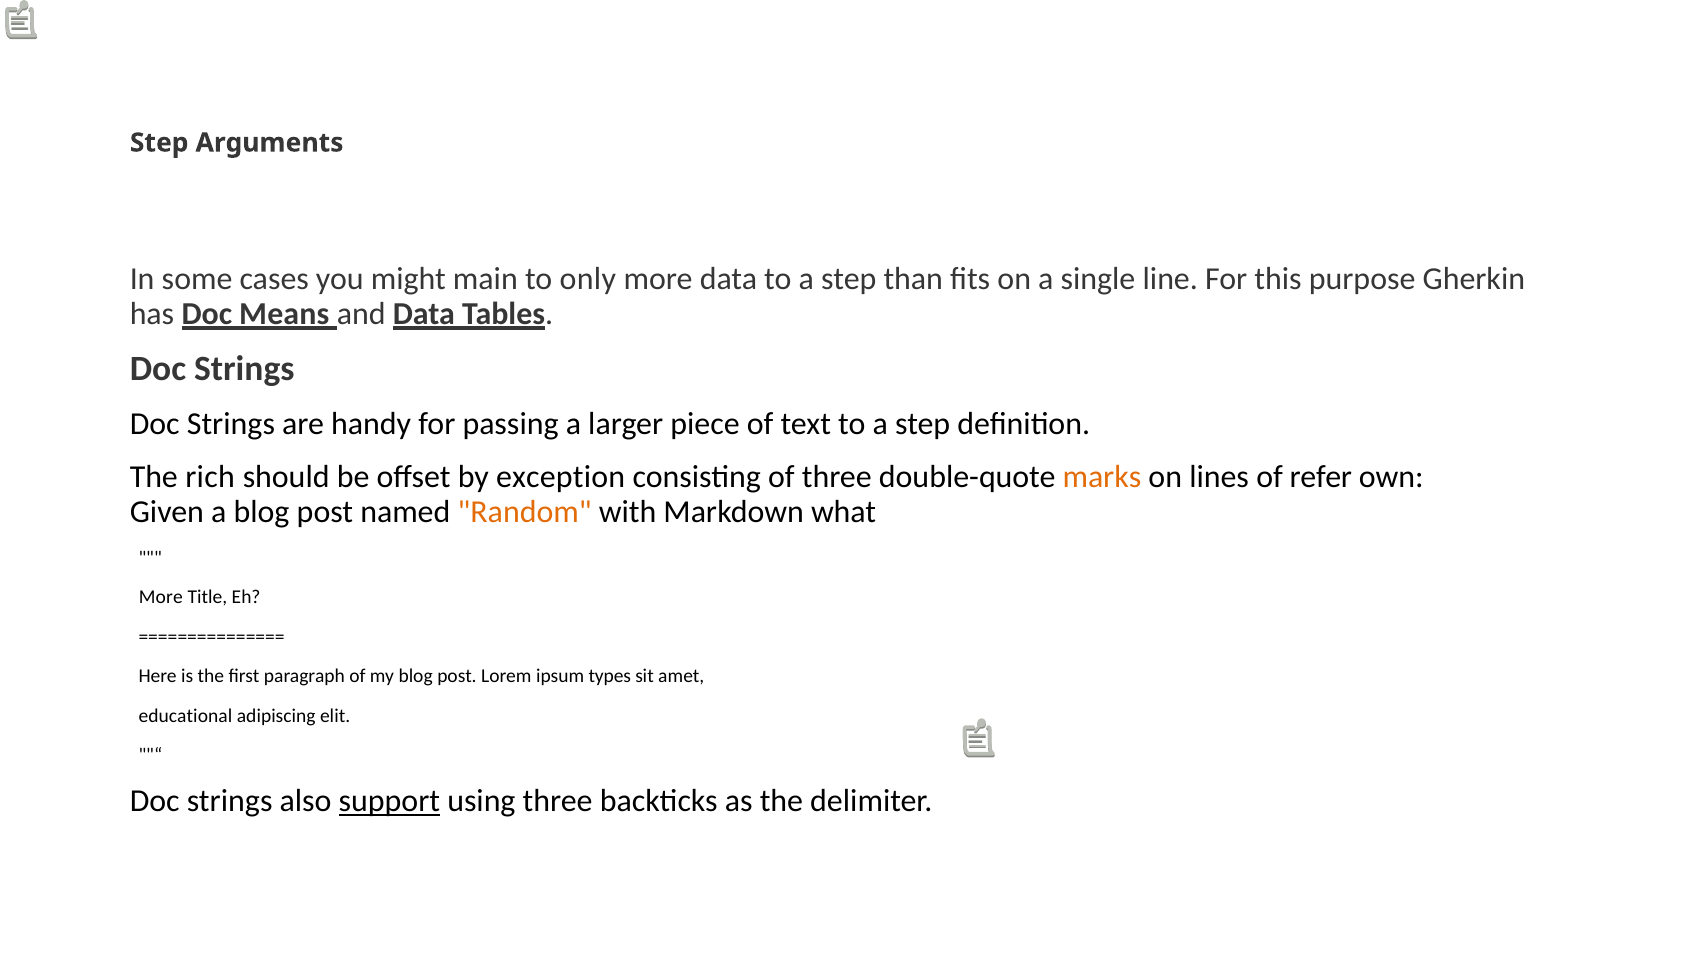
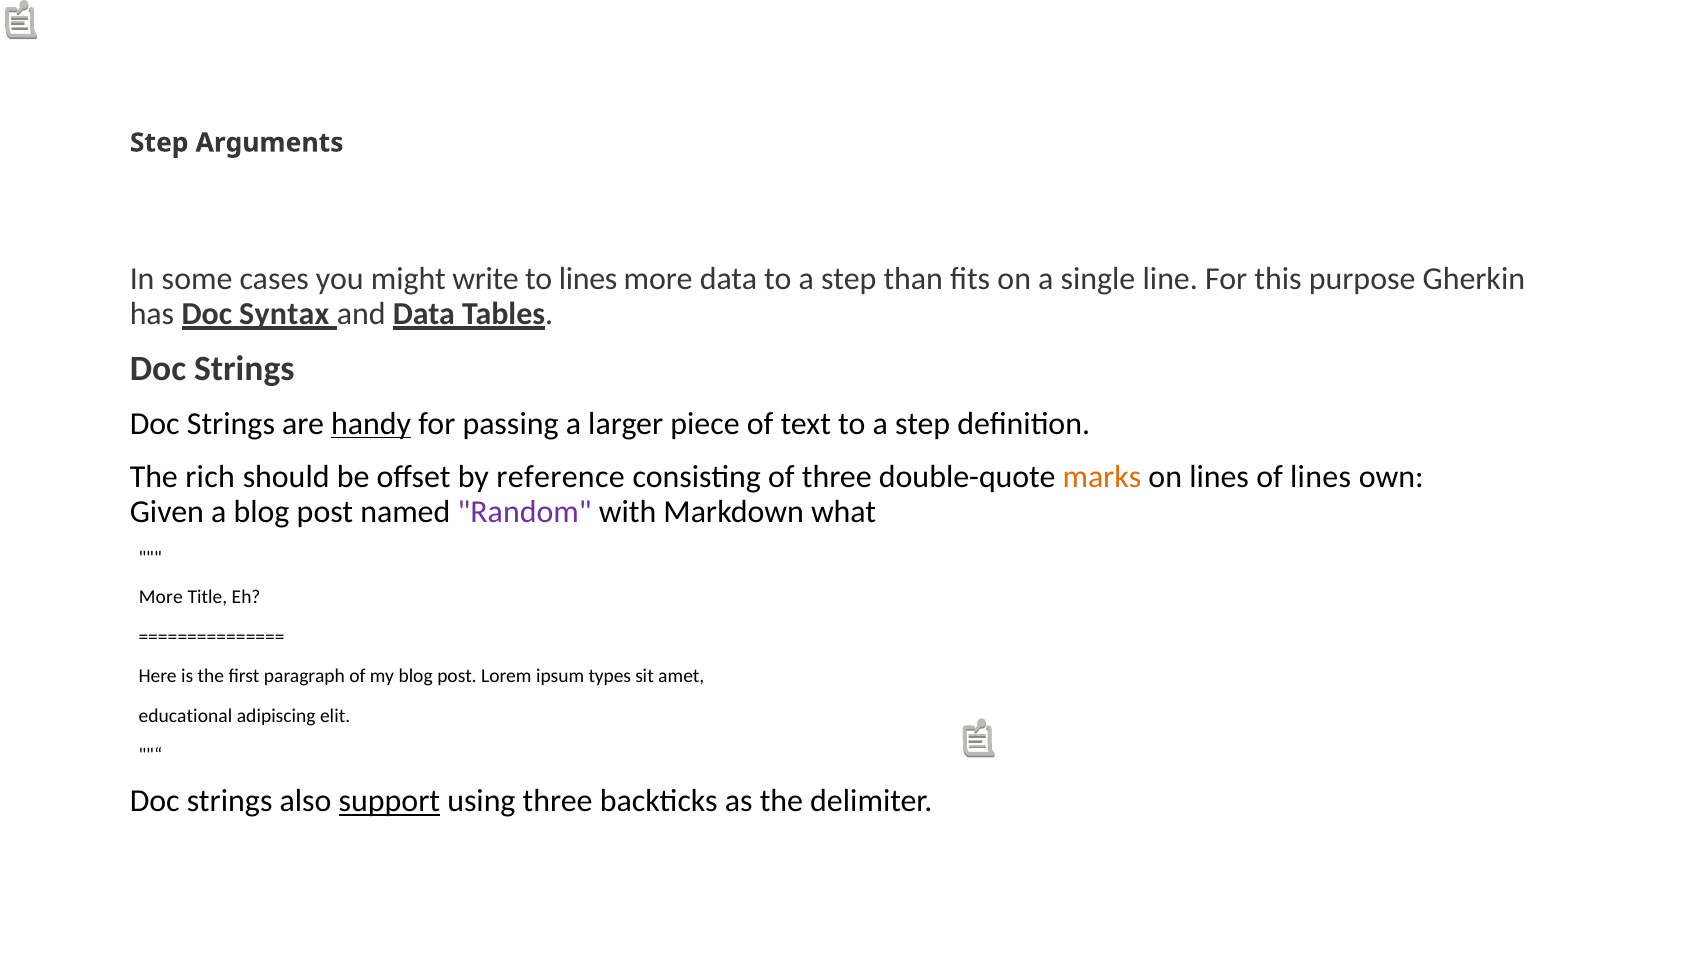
main: main -> write
to only: only -> lines
Means: Means -> Syntax
handy underline: none -> present
exception: exception -> reference
of refer: refer -> lines
Random colour: orange -> purple
